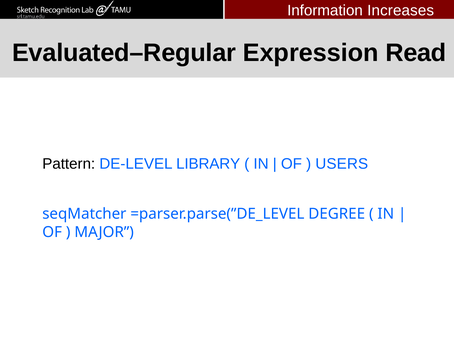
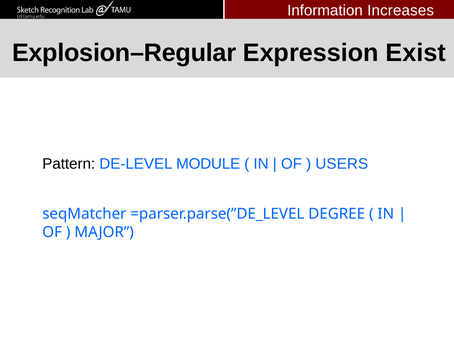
Evaluated–Regular: Evaluated–Regular -> Explosion–Regular
Read: Read -> Exist
LIBRARY: LIBRARY -> MODULE
